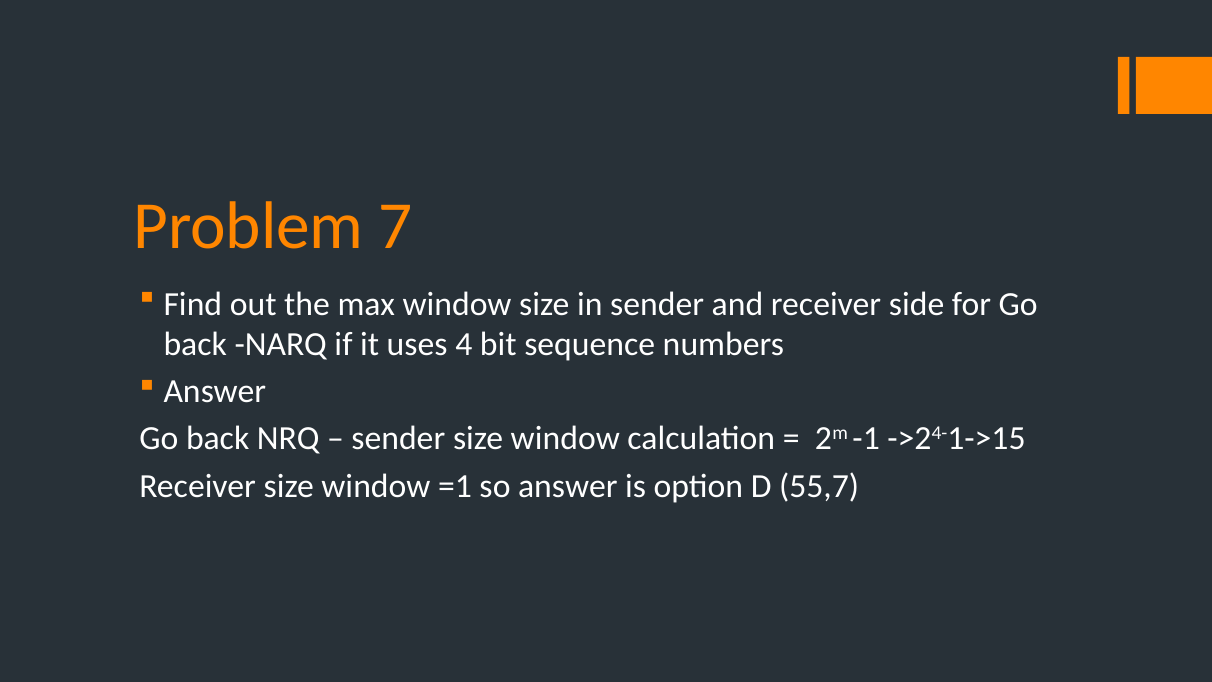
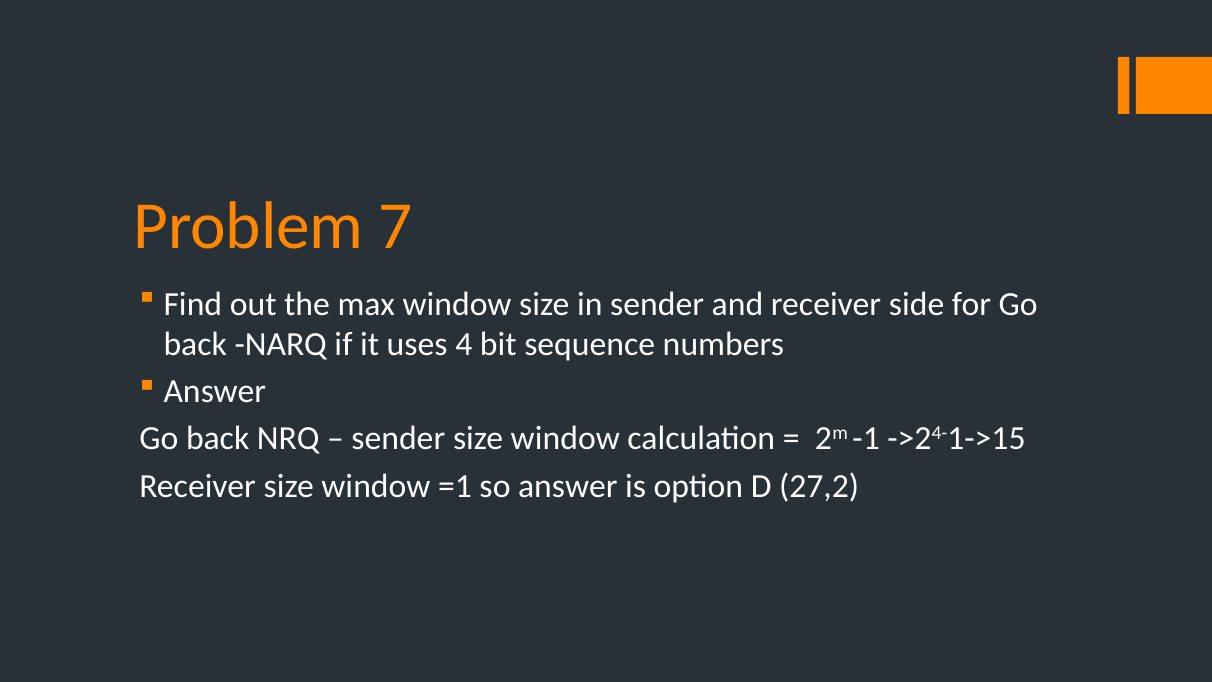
55,7: 55,7 -> 27,2
